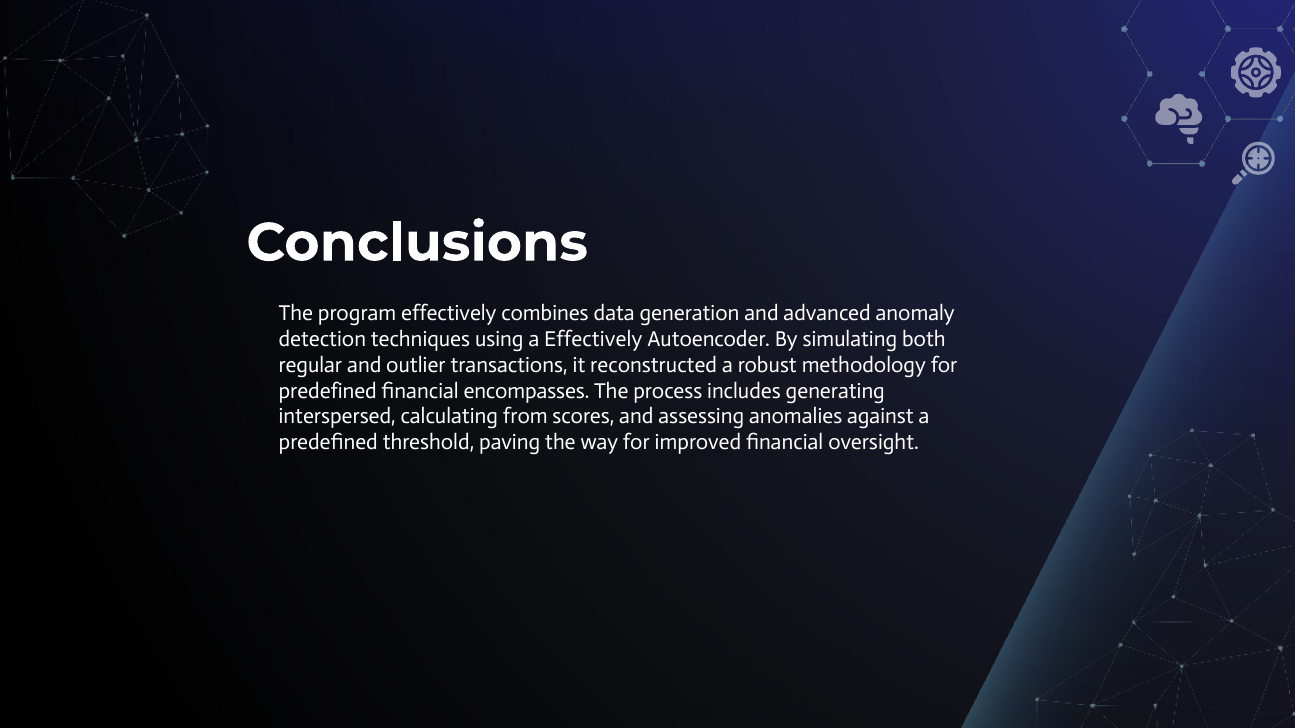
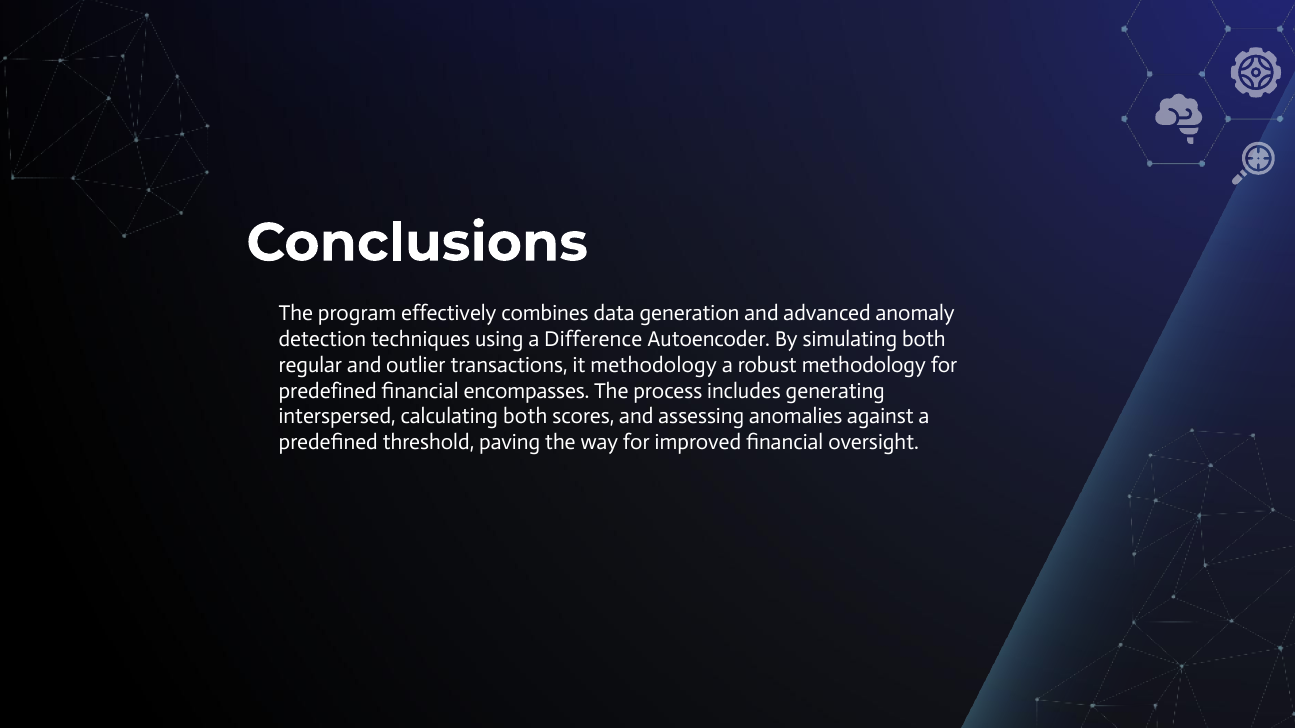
a Effectively: Effectively -> Difference
it reconstructed: reconstructed -> methodology
calculating from: from -> both
